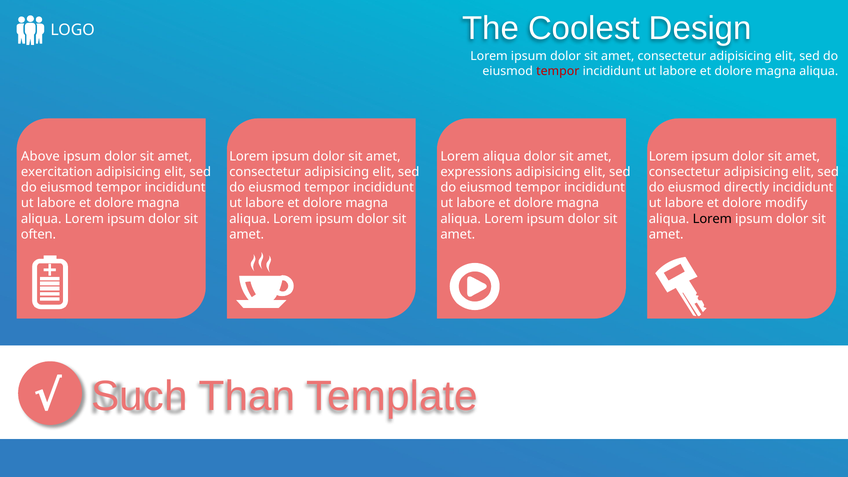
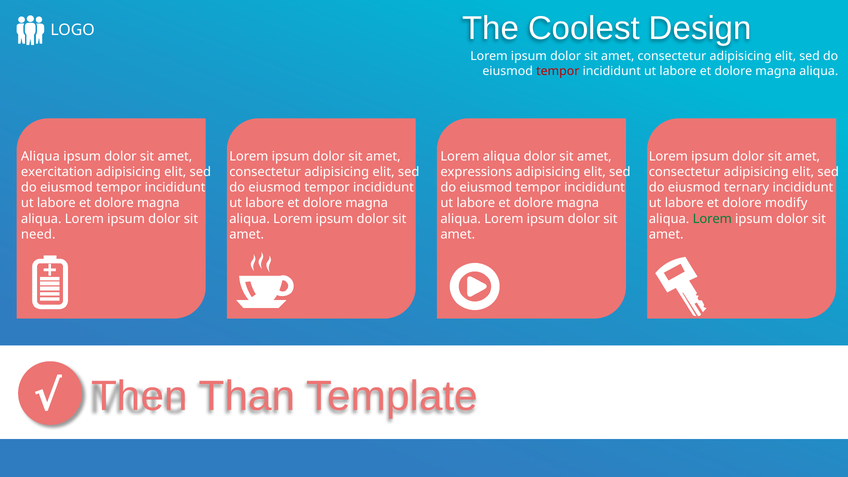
Above at (40, 157): Above -> Aliqua
directly: directly -> ternary
Lorem at (712, 219) colour: black -> green
often: often -> need
Such: Such -> Then
